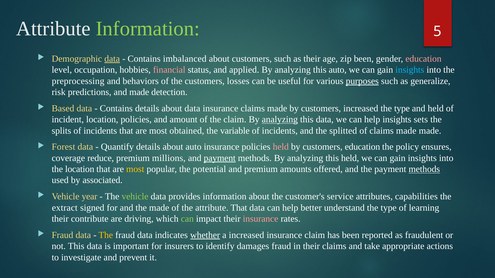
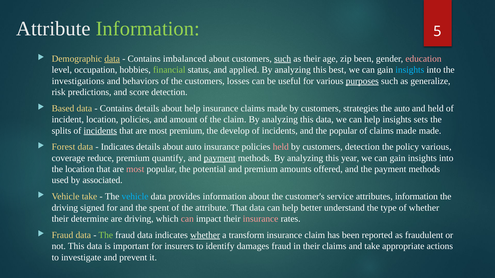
such at (283, 59) underline: none -> present
financial colour: pink -> light green
this auto: auto -> best
preprocessing: preprocessing -> investigations
and made: made -> score
about data: data -> help
customers increased: increased -> strategies
type at (402, 109): type -> auto
analyzing at (280, 120) underline: present -> none
incidents at (100, 131) underline: none -> present
most obtained: obtained -> premium
variable: variable -> develop
the splitted: splitted -> popular
Quantify at (117, 147): Quantify -> Indicates
customers education: education -> detection
policy ensures: ensures -> various
millions: millions -> quantify
this held: held -> year
most at (135, 169) colour: yellow -> pink
methods at (424, 169) underline: present -> none
Vehicle year: year -> take
vehicle at (135, 197) colour: light green -> light blue
attributes capabilities: capabilities -> information
extract at (65, 208): extract -> driving
the made: made -> spent
of learning: learning -> whether
contribute: contribute -> determine
can at (187, 219) colour: light green -> pink
The at (106, 235) colour: yellow -> light green
a increased: increased -> transform
